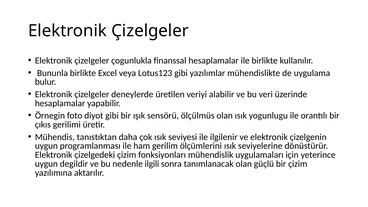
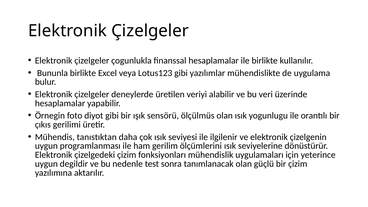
ilgili: ilgili -> test
